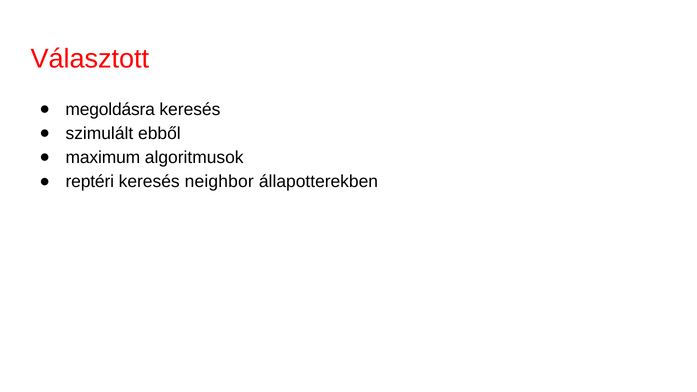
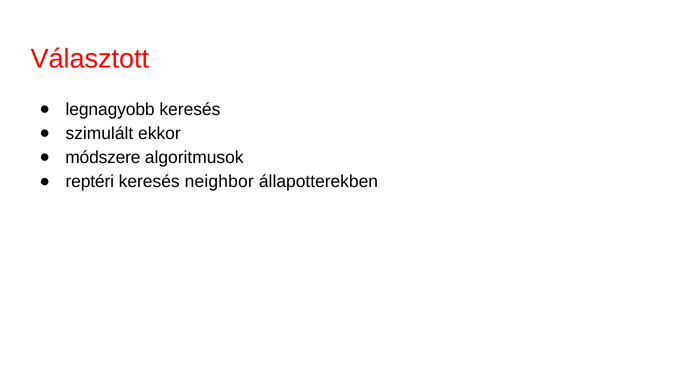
megoldásra: megoldásra -> legnagyobb
ebből: ebből -> ekkor
maximum: maximum -> módszere
